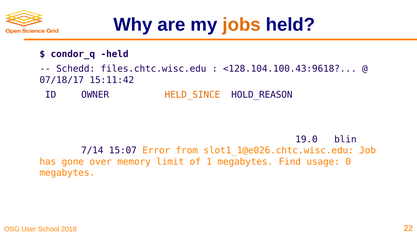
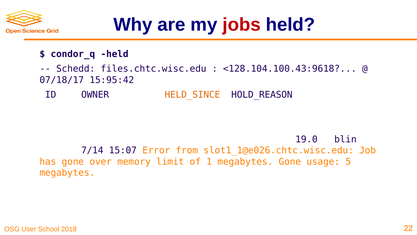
jobs colour: orange -> red
15:11:42: 15:11:42 -> 15:95:42
megabytes Find: Find -> Gone
0: 0 -> 5
